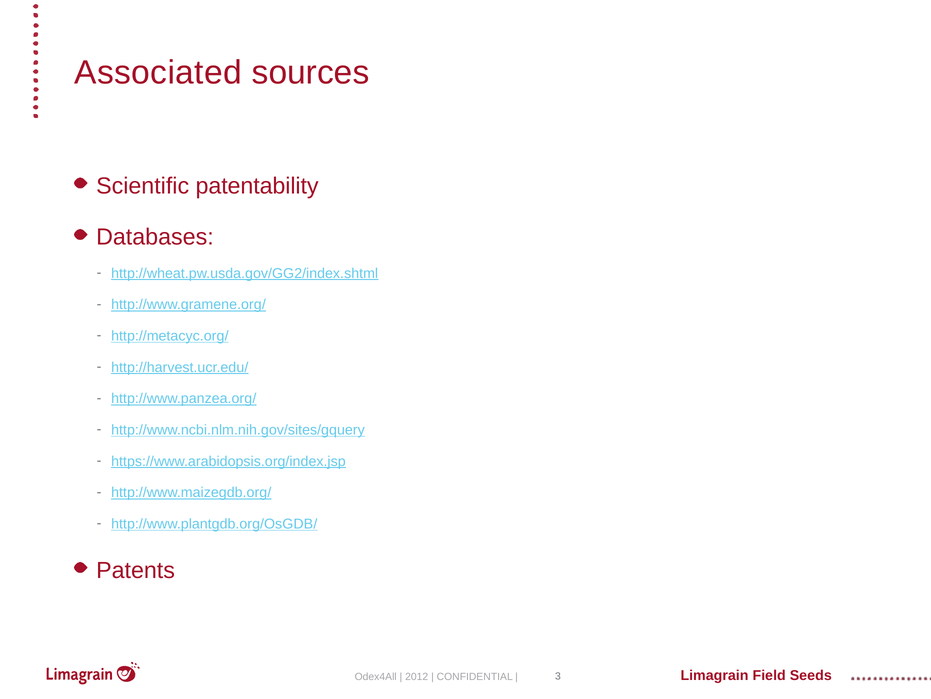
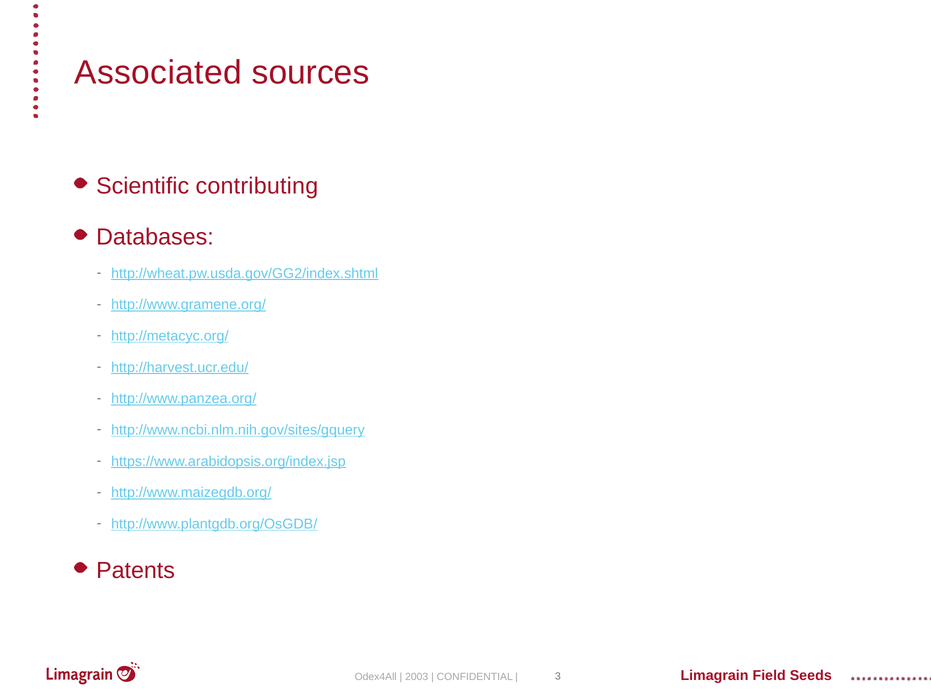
patentability: patentability -> contributing
2012: 2012 -> 2003
